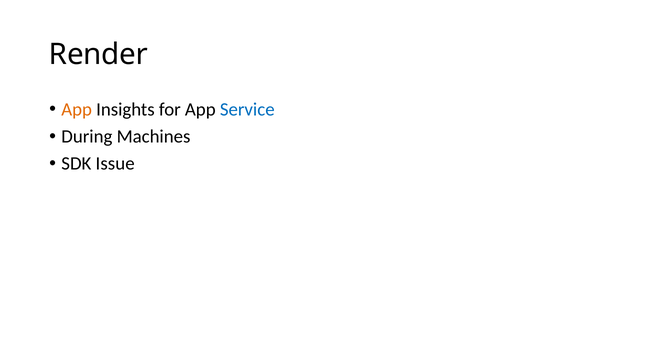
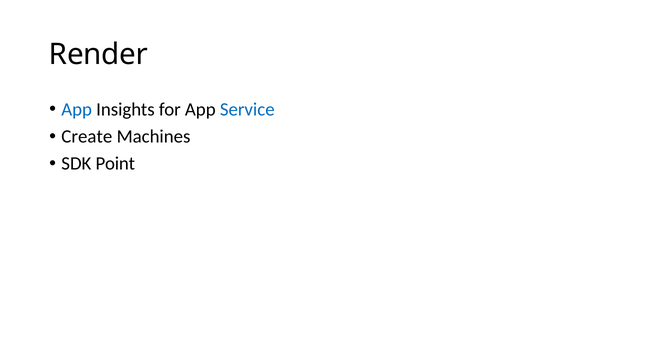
App at (77, 109) colour: orange -> blue
During: During -> Create
Issue: Issue -> Point
